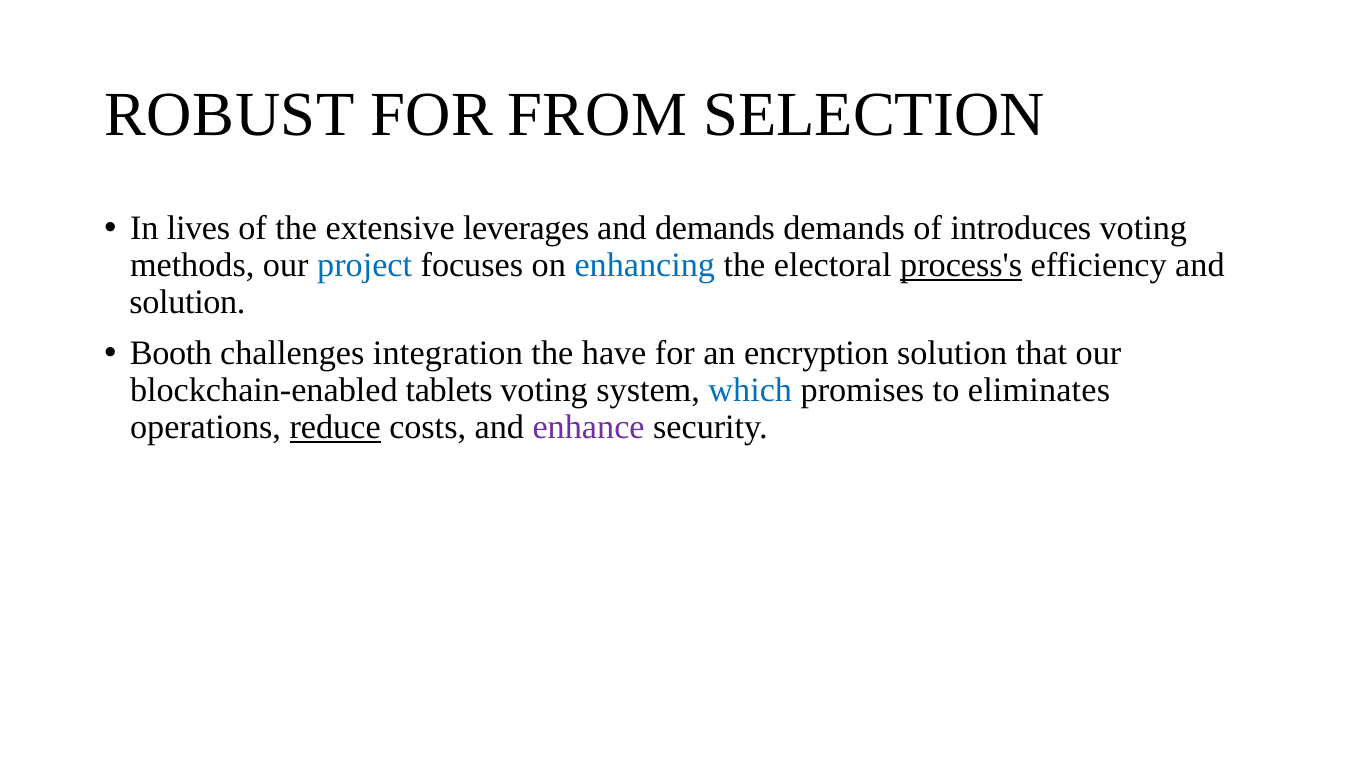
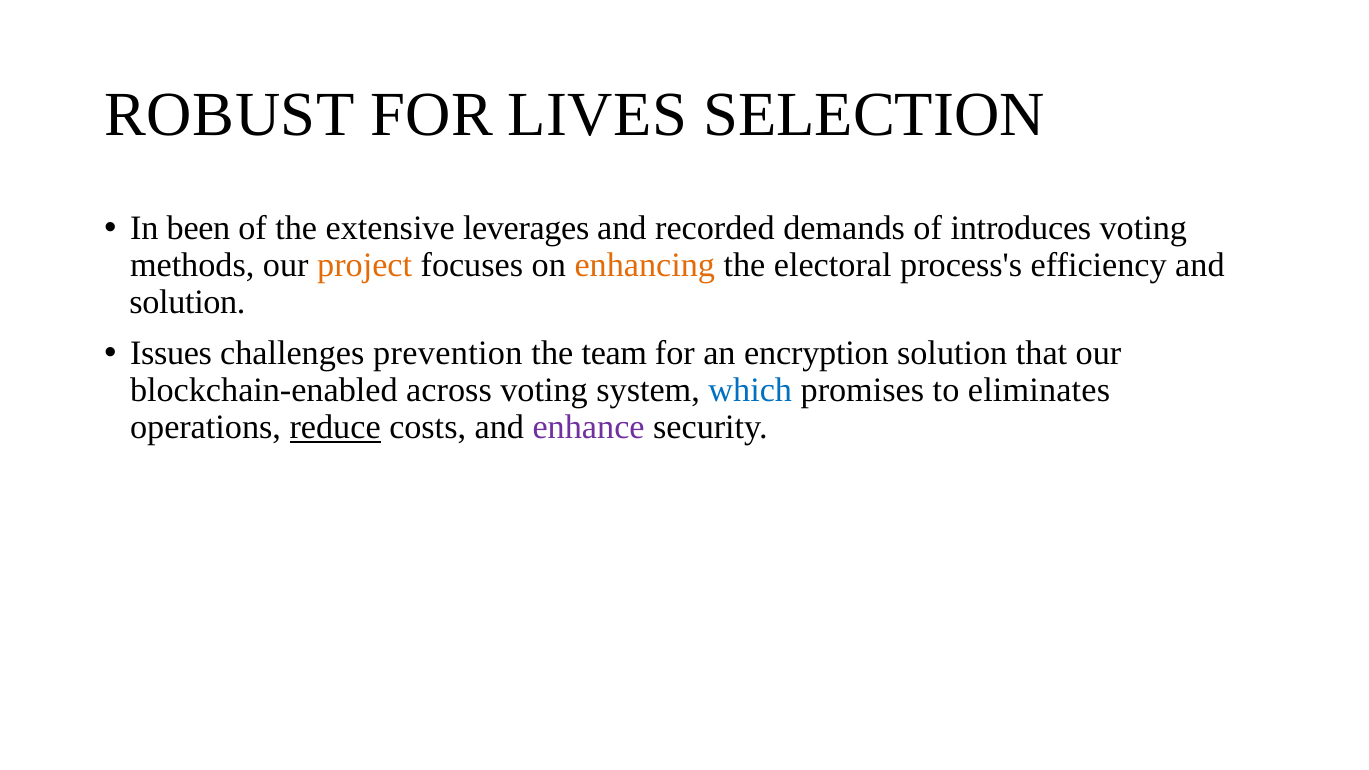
FROM: FROM -> LIVES
lives: lives -> been
and demands: demands -> recorded
project colour: blue -> orange
enhancing colour: blue -> orange
process's underline: present -> none
Booth: Booth -> Issues
integration: integration -> prevention
have: have -> team
tablets: tablets -> across
